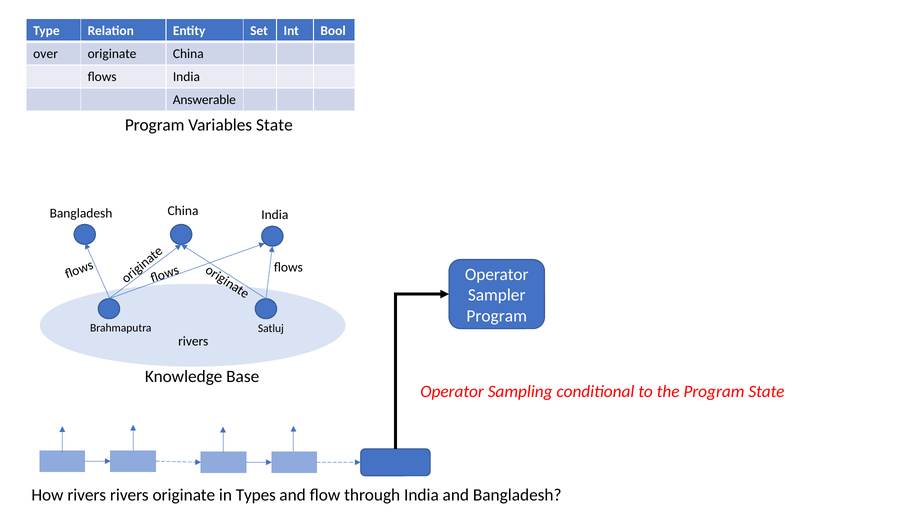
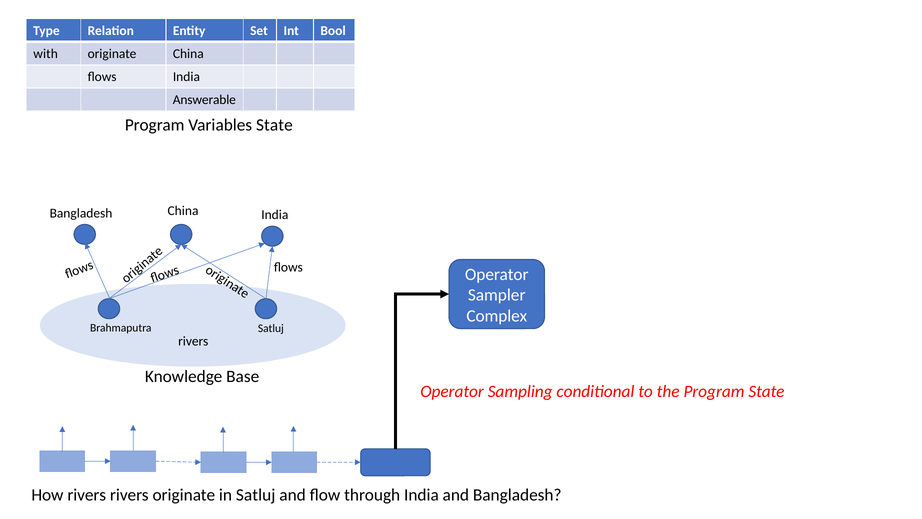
over: over -> with
Program at (497, 316): Program -> Complex
in Types: Types -> Satluj
